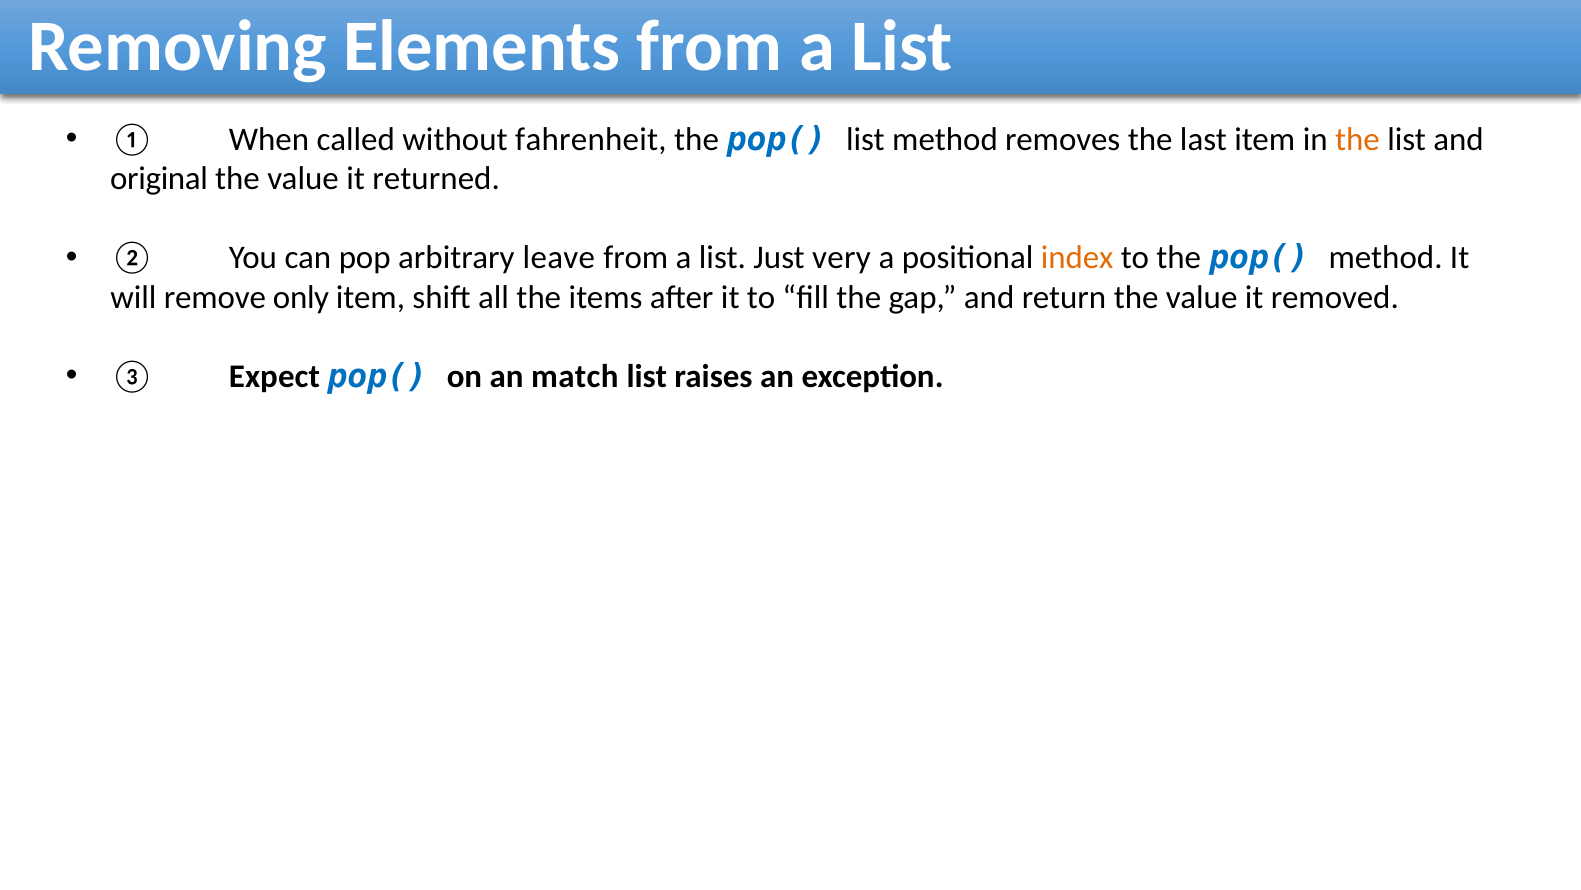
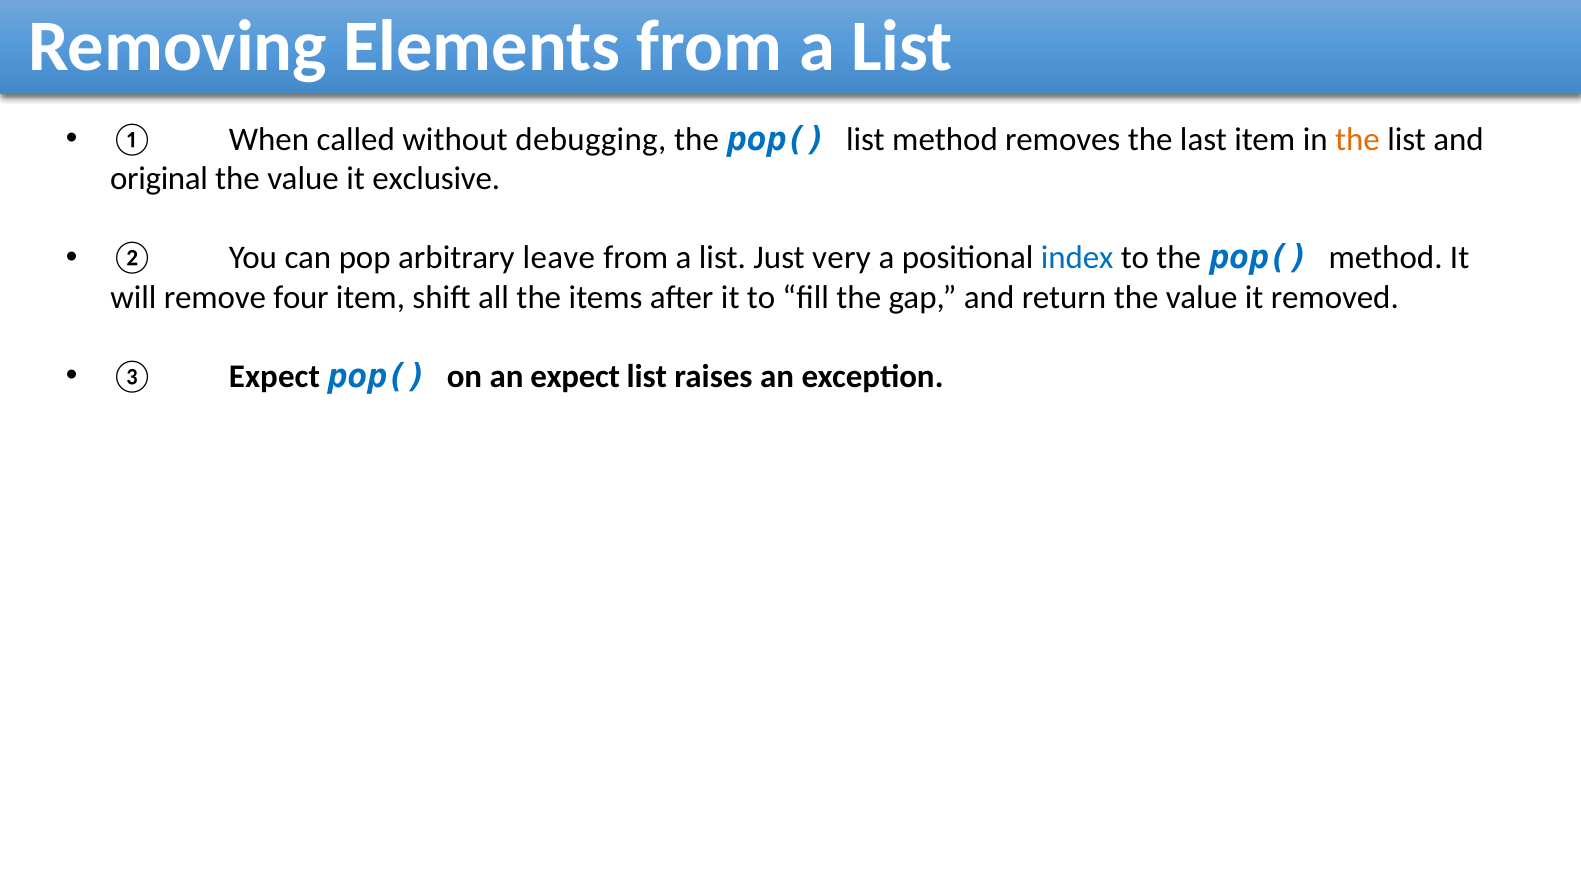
fahrenheit: fahrenheit -> debugging
returned: returned -> exclusive
index colour: orange -> blue
only: only -> four
an match: match -> expect
